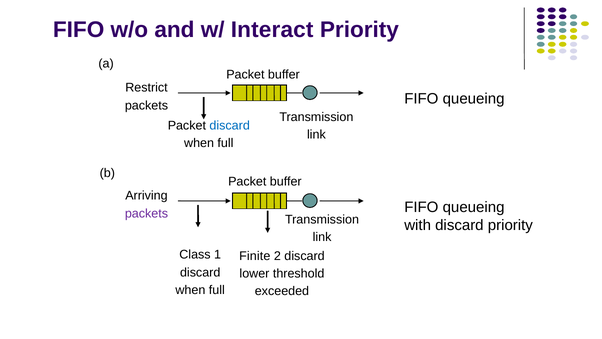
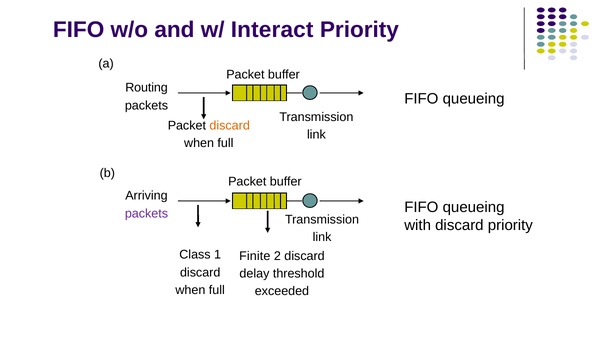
Restrict: Restrict -> Routing
discard at (230, 125) colour: blue -> orange
lower: lower -> delay
